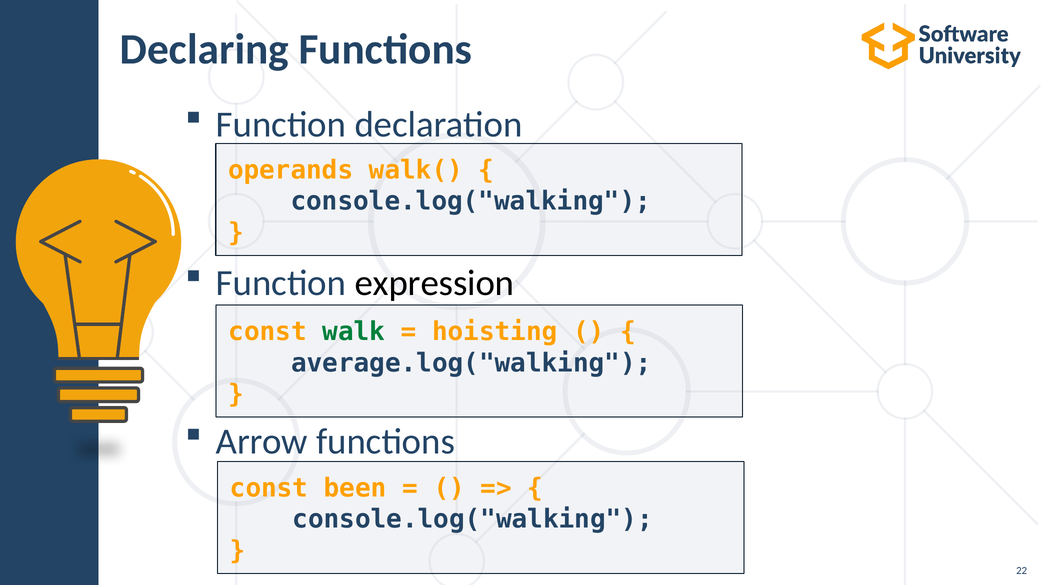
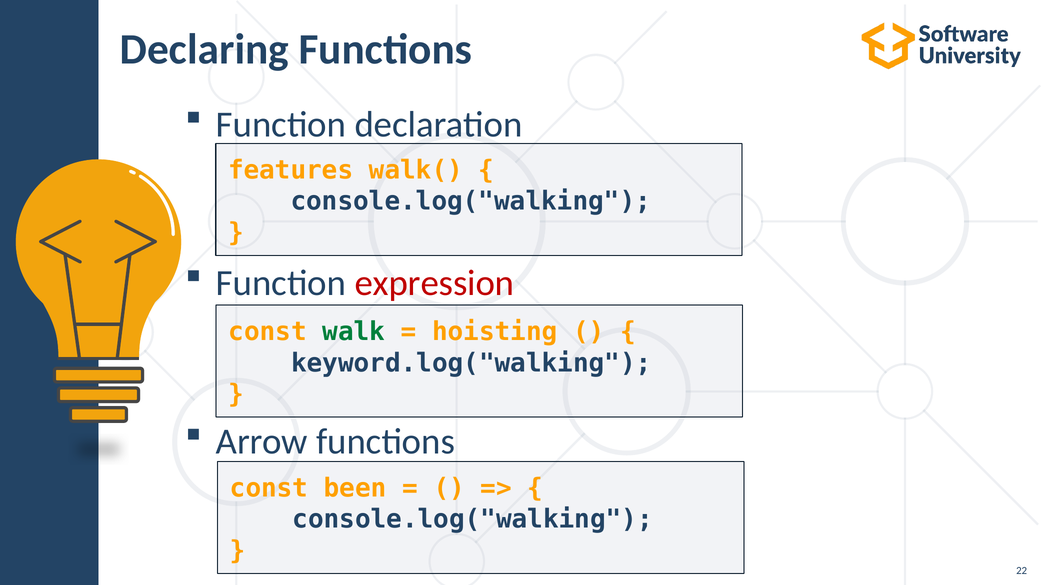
operands: operands -> features
expression colour: black -> red
average.log("walking: average.log("walking -> keyword.log("walking
